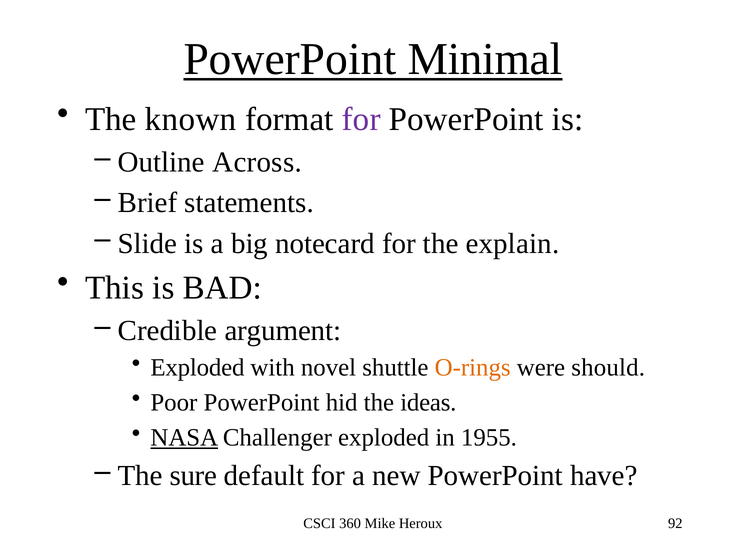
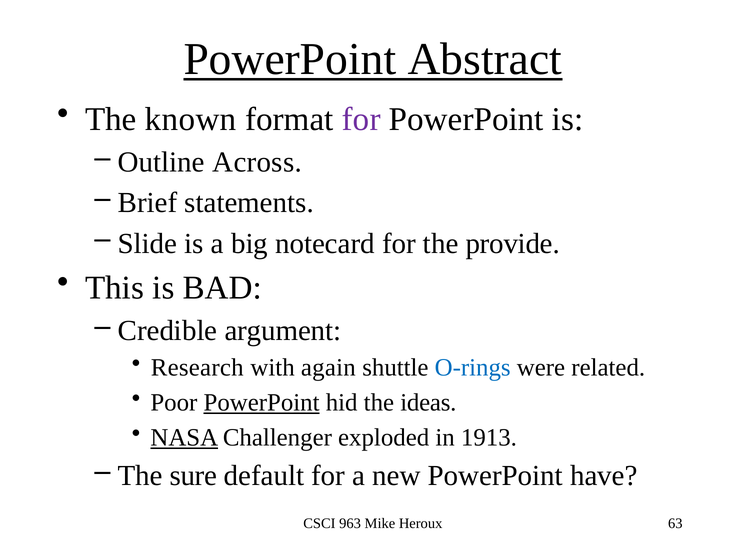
Minimal: Minimal -> Abstract
explain: explain -> provide
Exploded at (197, 367): Exploded -> Research
novel: novel -> again
O-rings colour: orange -> blue
should: should -> related
PowerPoint at (262, 402) underline: none -> present
1955: 1955 -> 1913
360: 360 -> 963
92: 92 -> 63
